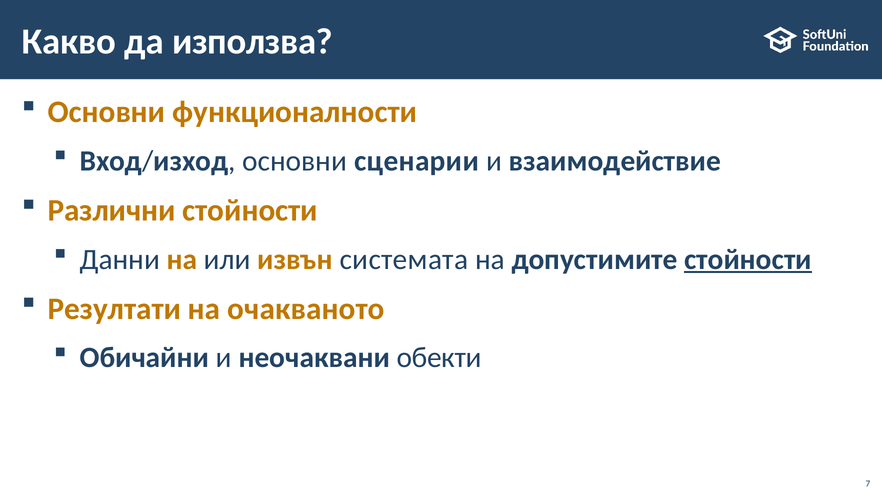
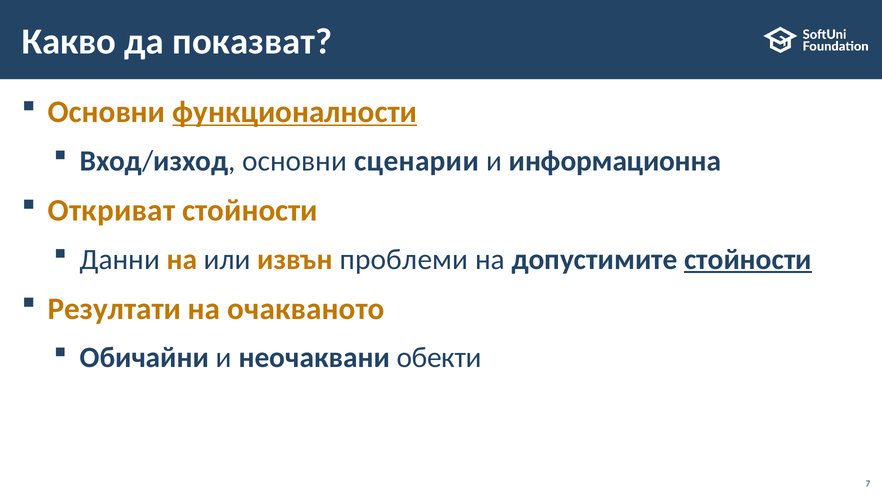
използва: използва -> показват
функционалности underline: none -> present
взаимодействие: взаимодействие -> информационна
Различни: Различни -> Откриват
системата: системата -> проблеми
